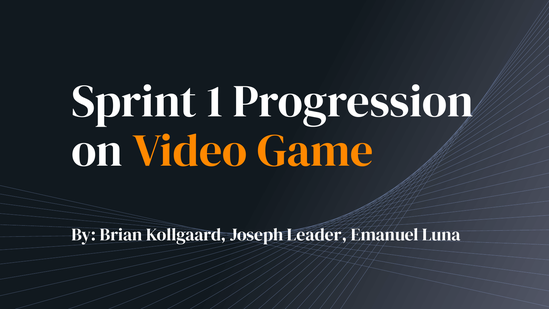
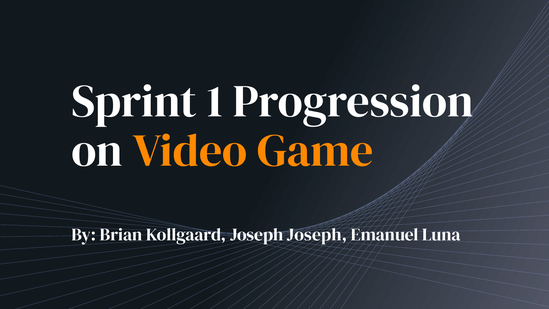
Joseph Leader: Leader -> Joseph
